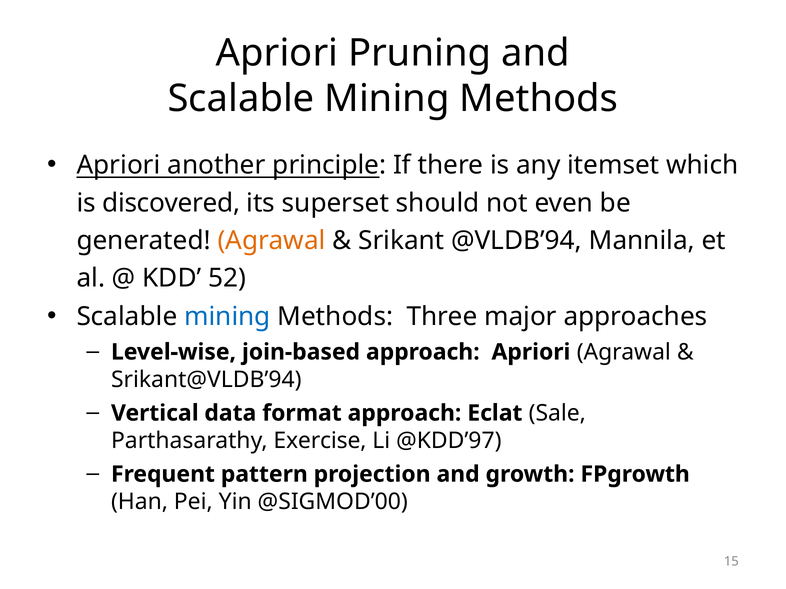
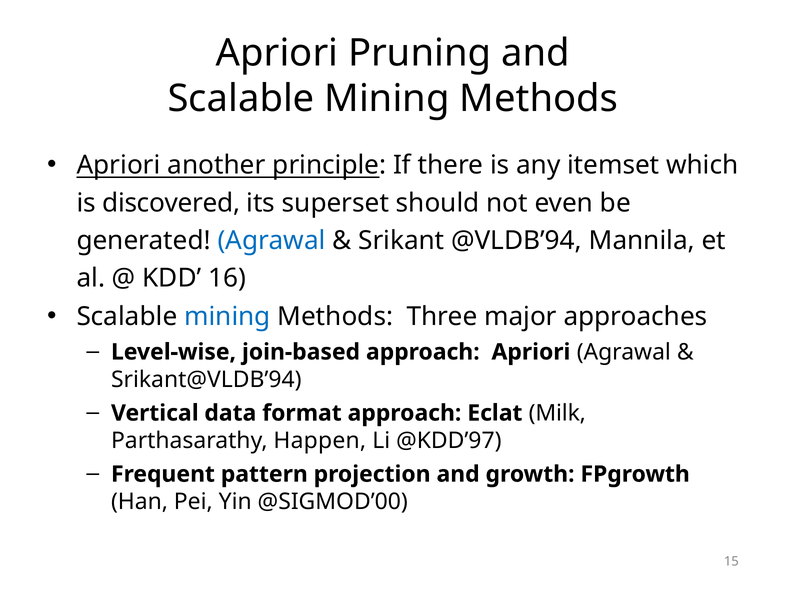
Agrawal at (271, 241) colour: orange -> blue
52: 52 -> 16
Sale: Sale -> Milk
Exercise: Exercise -> Happen
